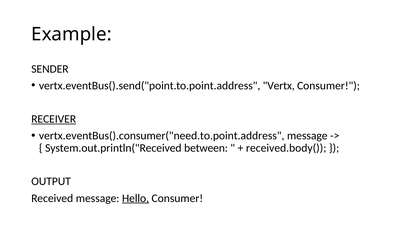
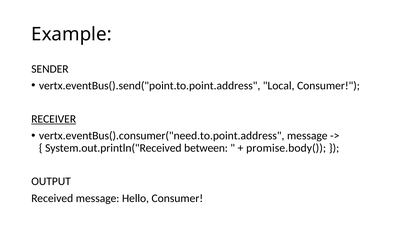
Vertx: Vertx -> Local
received.body(: received.body( -> promise.body(
Hello underline: present -> none
